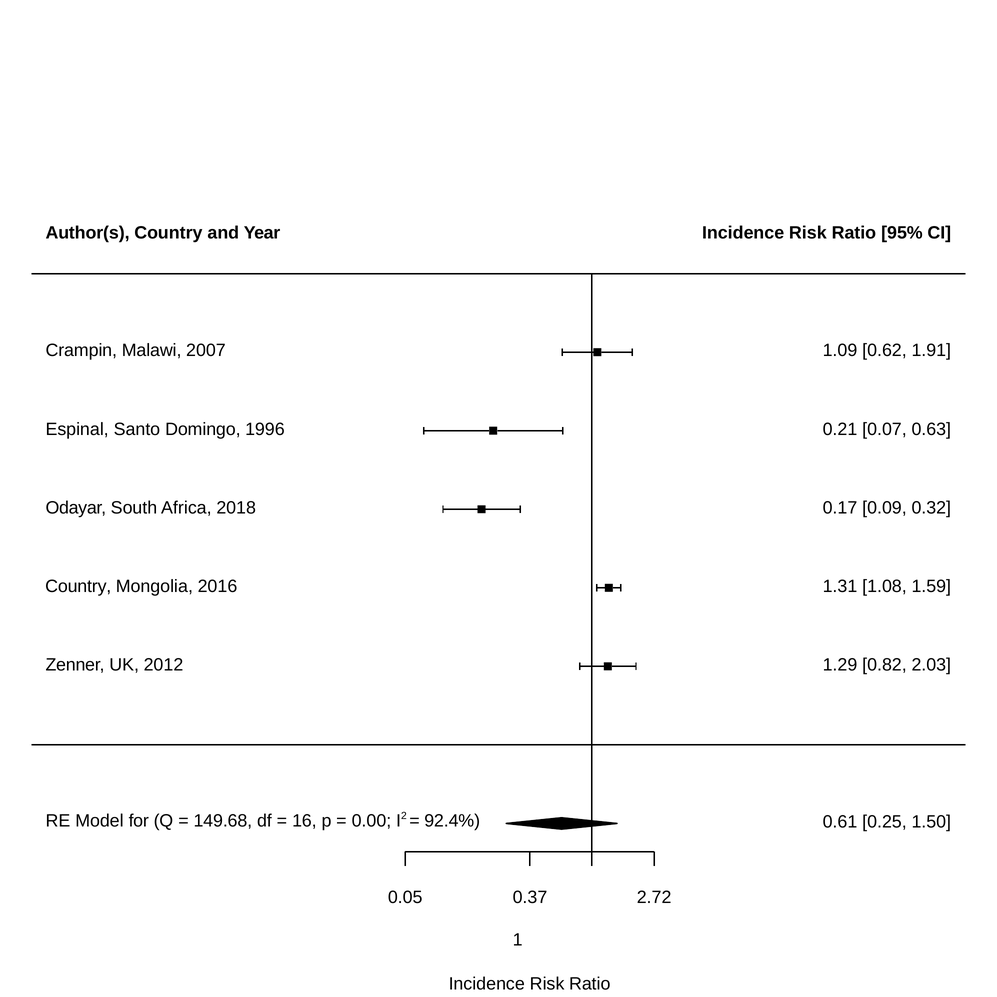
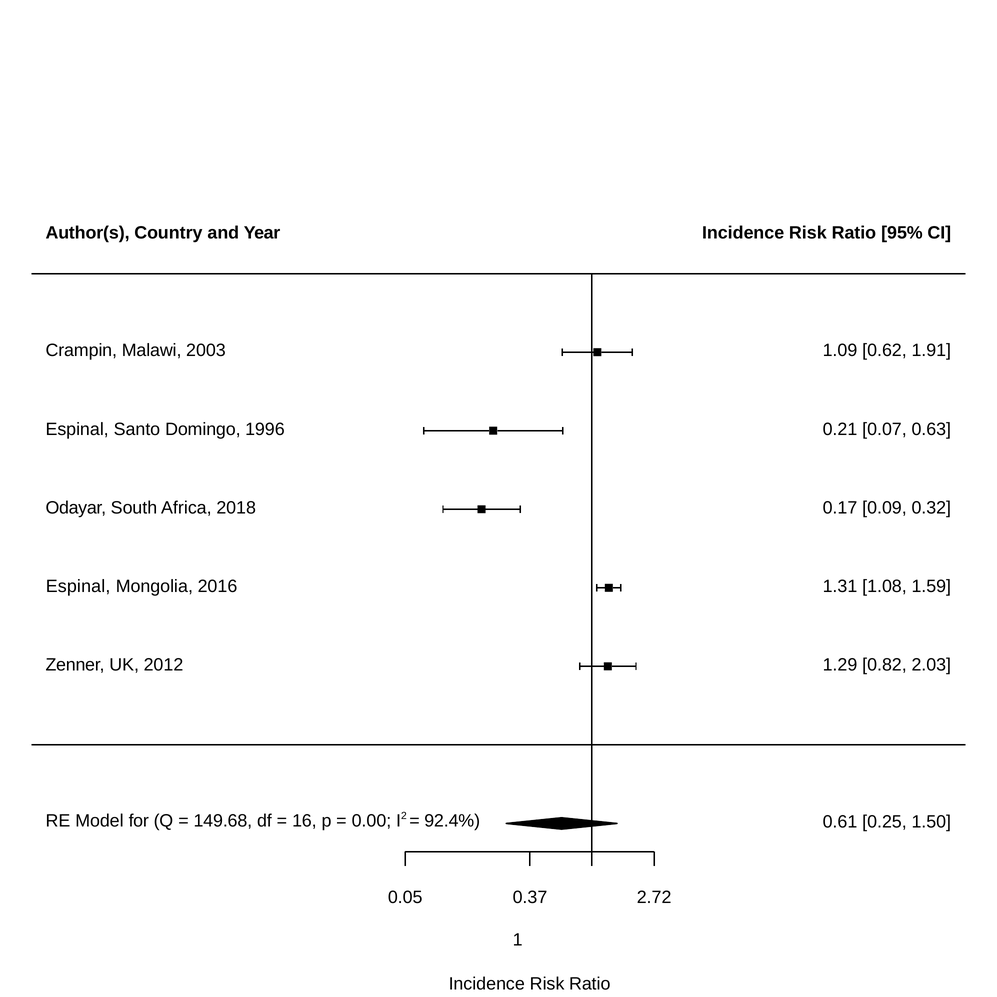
2007: 2007 -> 2003
Country at (78, 586): Country -> Espinal
